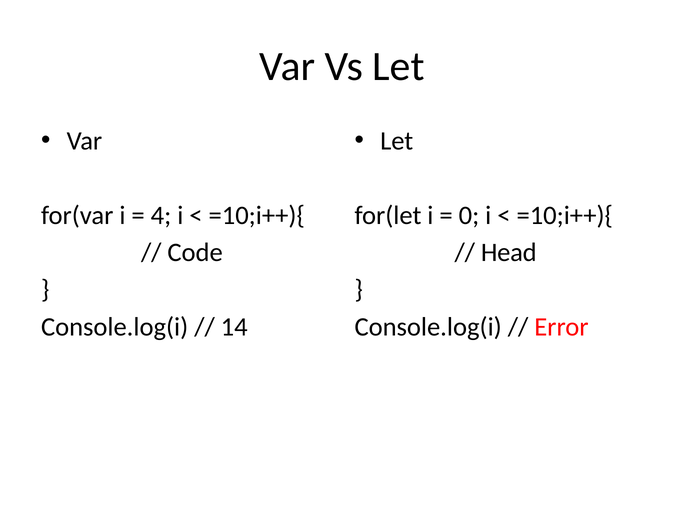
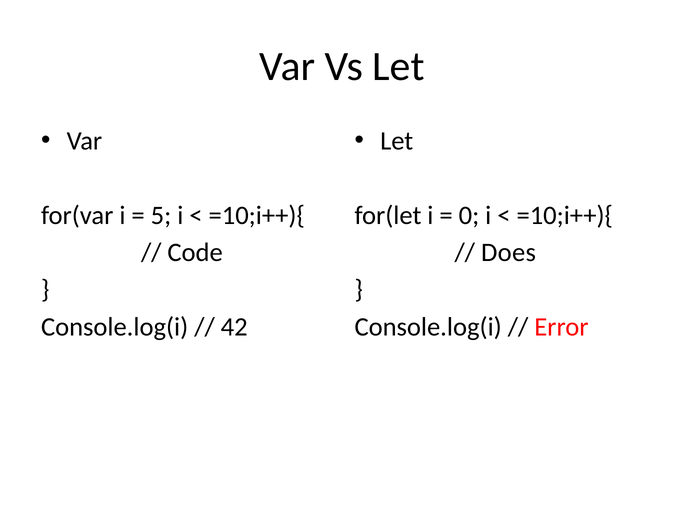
4: 4 -> 5
Head: Head -> Does
14: 14 -> 42
